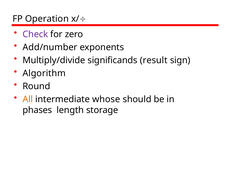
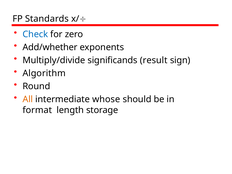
Operation: Operation -> Standards
Check colour: purple -> blue
Add/number: Add/number -> Add/whether
phases: phases -> format
